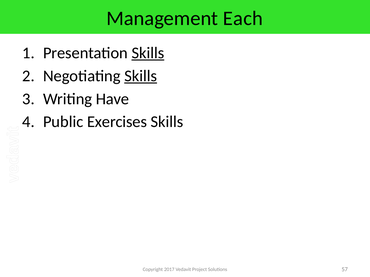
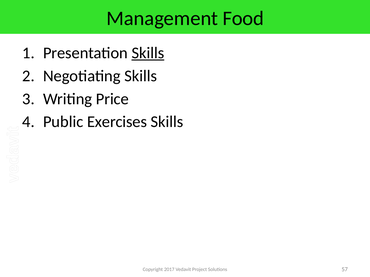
Each: Each -> Food
Skills at (141, 76) underline: present -> none
Have: Have -> Price
